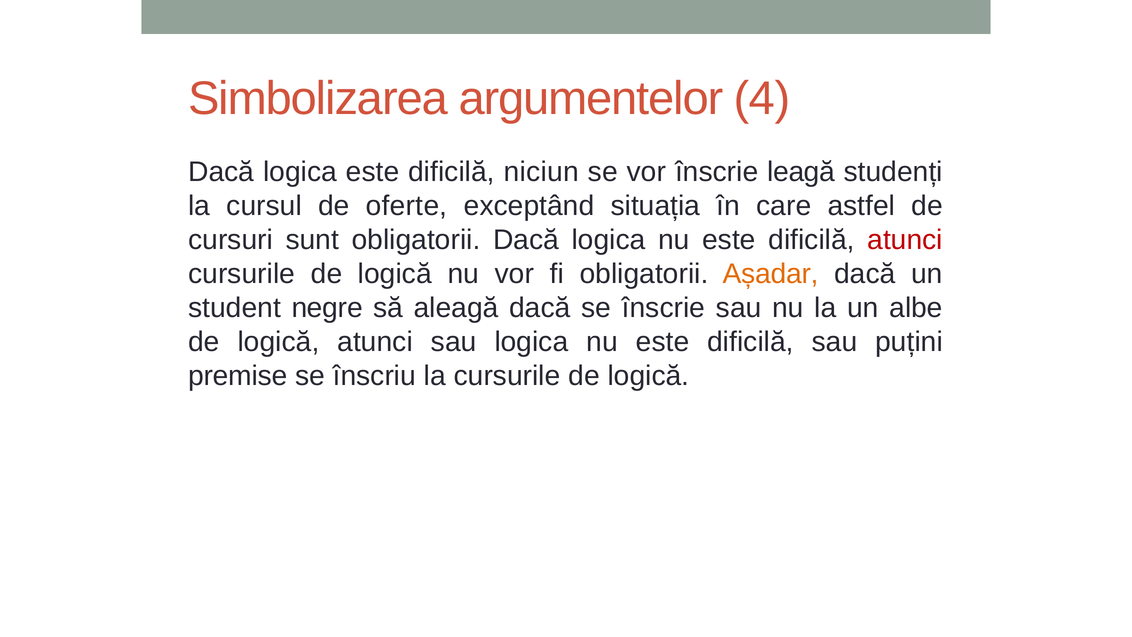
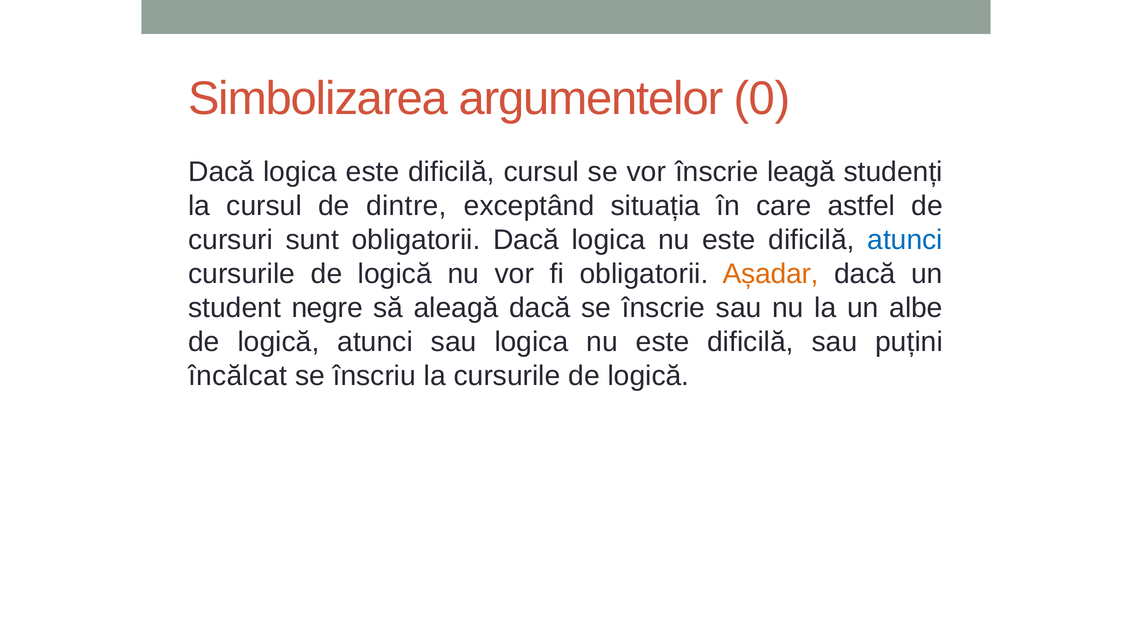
4: 4 -> 0
dificilă niciun: niciun -> cursul
oferte: oferte -> dintre
atunci at (905, 240) colour: red -> blue
premise: premise -> încălcat
